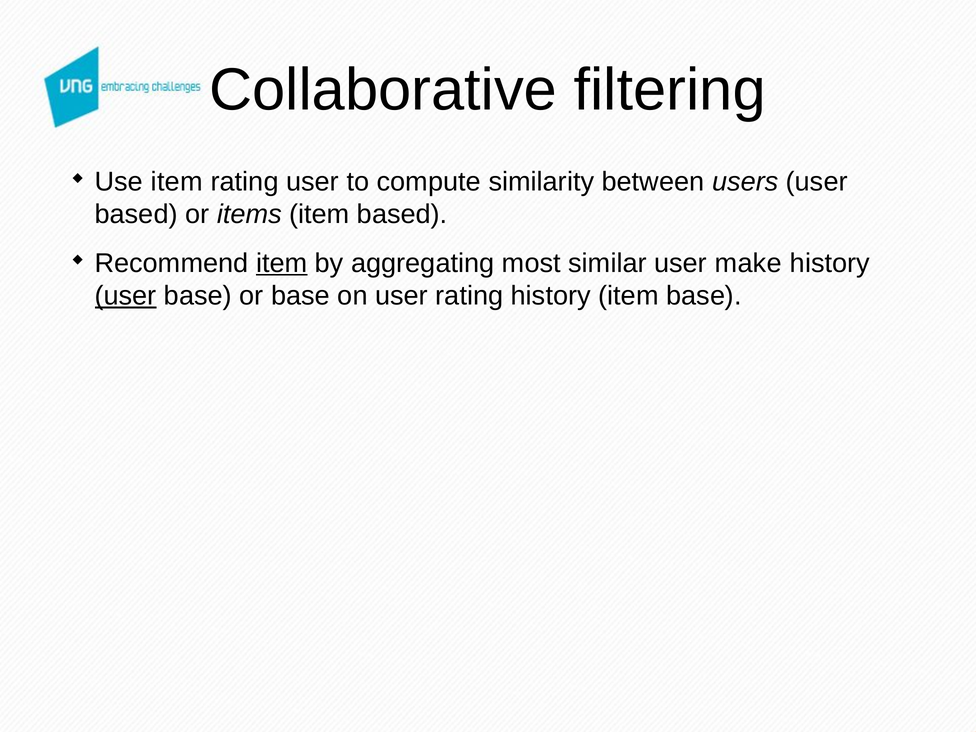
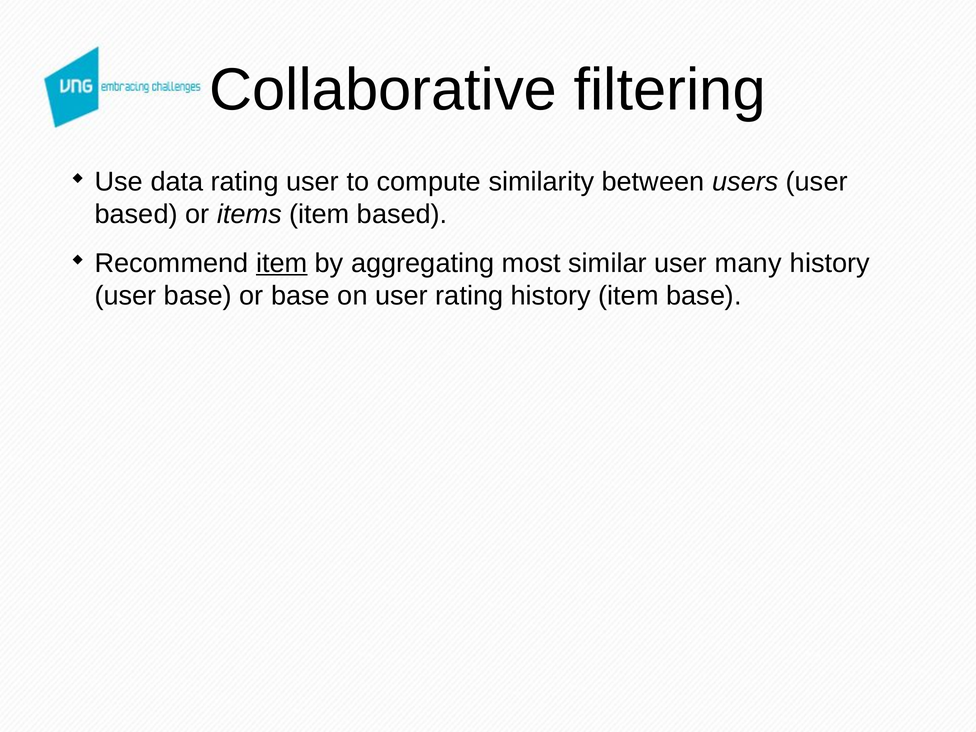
Use item: item -> data
make: make -> many
user at (126, 296) underline: present -> none
